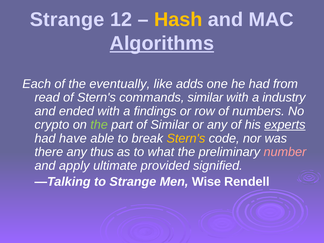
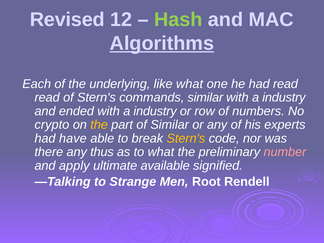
Strange at (67, 20): Strange -> Revised
Hash colour: yellow -> light green
eventually: eventually -> underlying
like adds: adds -> what
had from: from -> read
ended with a findings: findings -> industry
the at (99, 125) colour: light green -> yellow
experts underline: present -> none
provided: provided -> available
Wise: Wise -> Root
